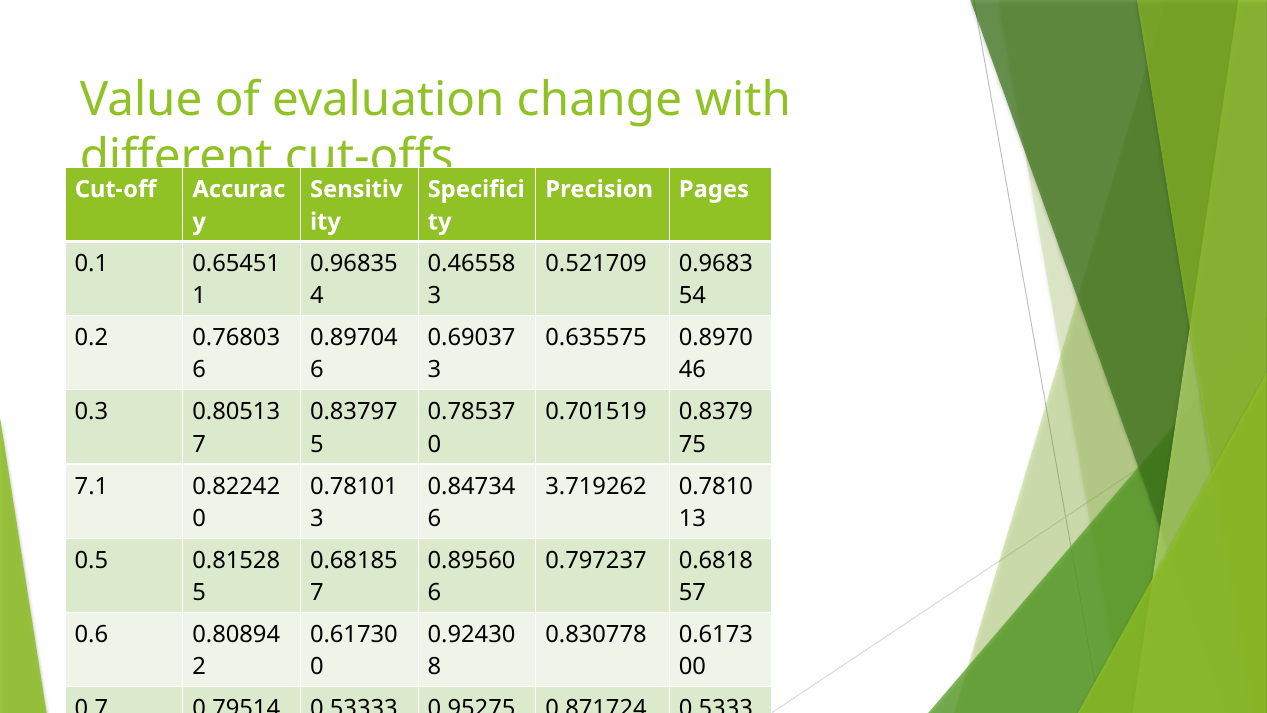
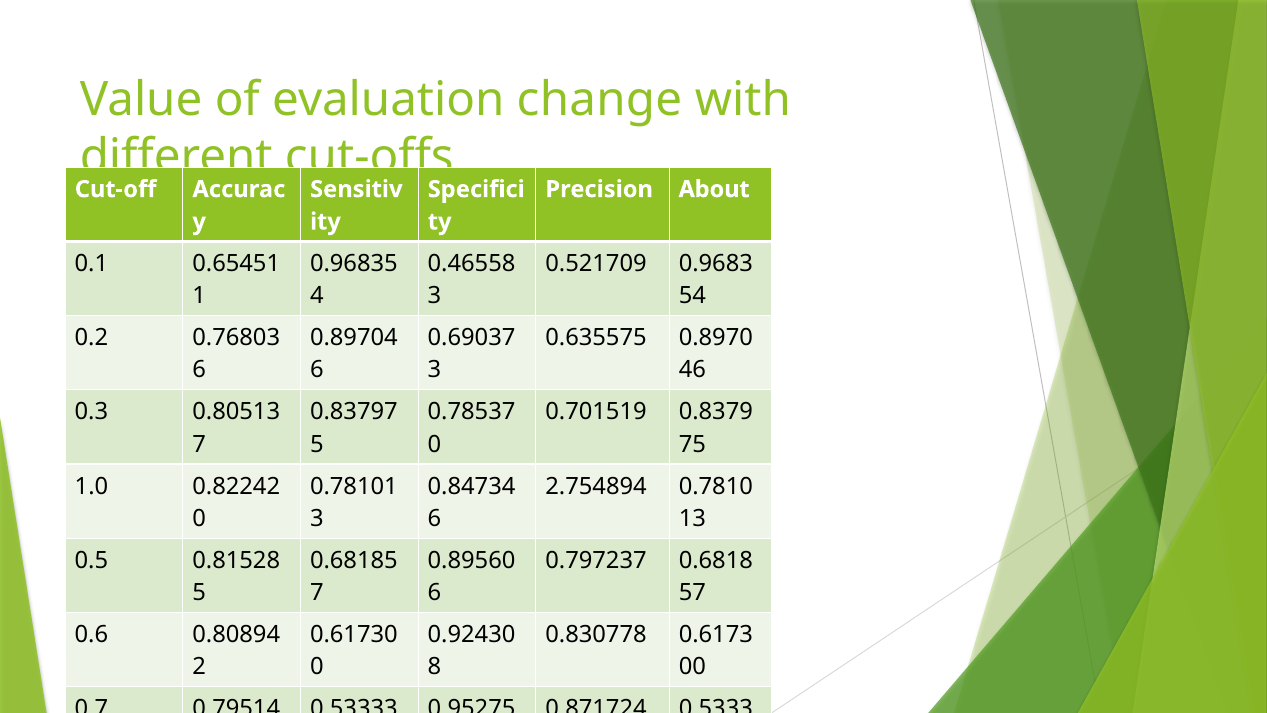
Pages: Pages -> About
7.1: 7.1 -> 1.0
3.719262: 3.719262 -> 2.754894
